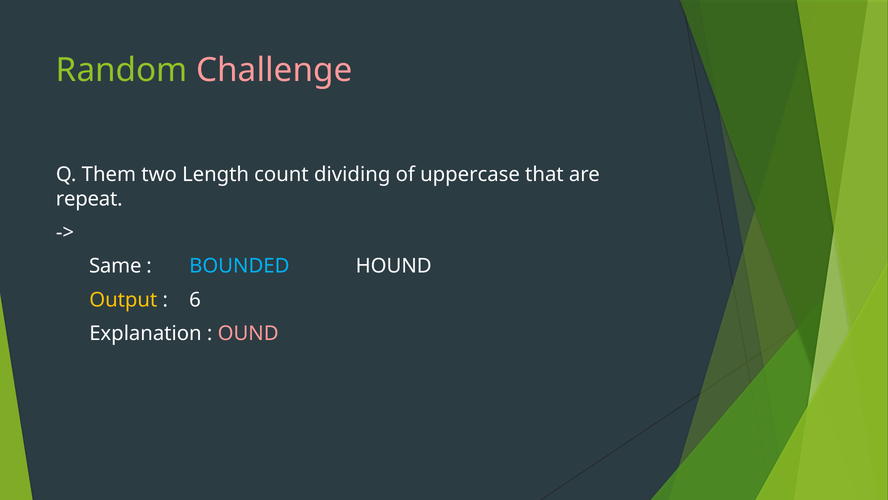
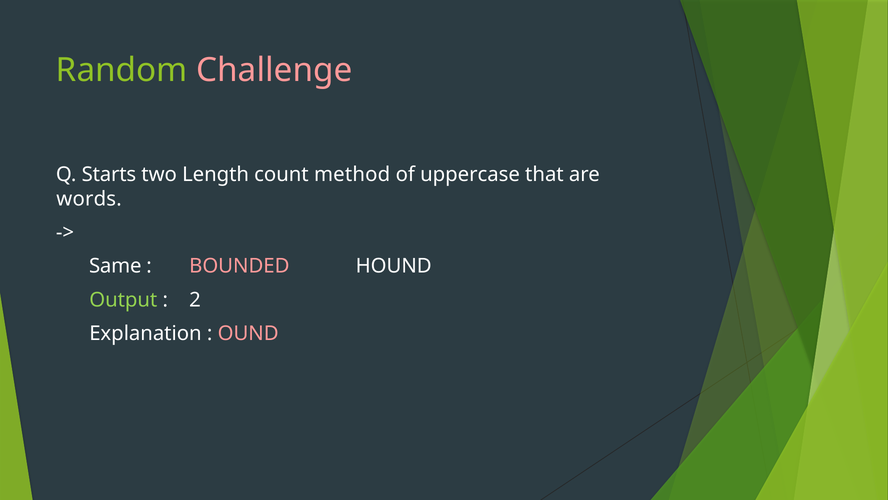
Them: Them -> Starts
dividing: dividing -> method
repeat: repeat -> words
BOUNDED colour: light blue -> pink
Output colour: yellow -> light green
6: 6 -> 2
